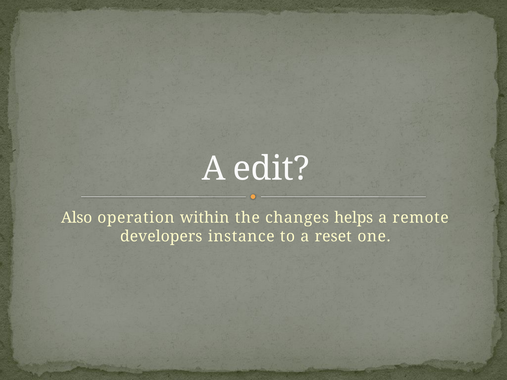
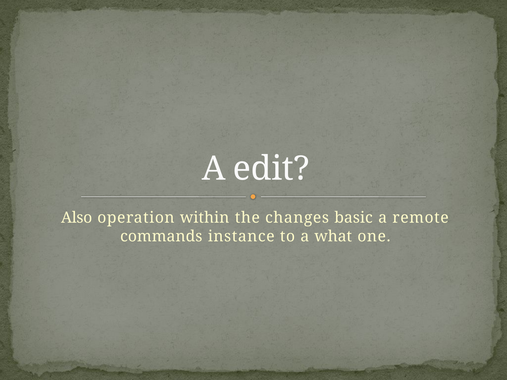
helps: helps -> basic
developers: developers -> commands
reset: reset -> what
